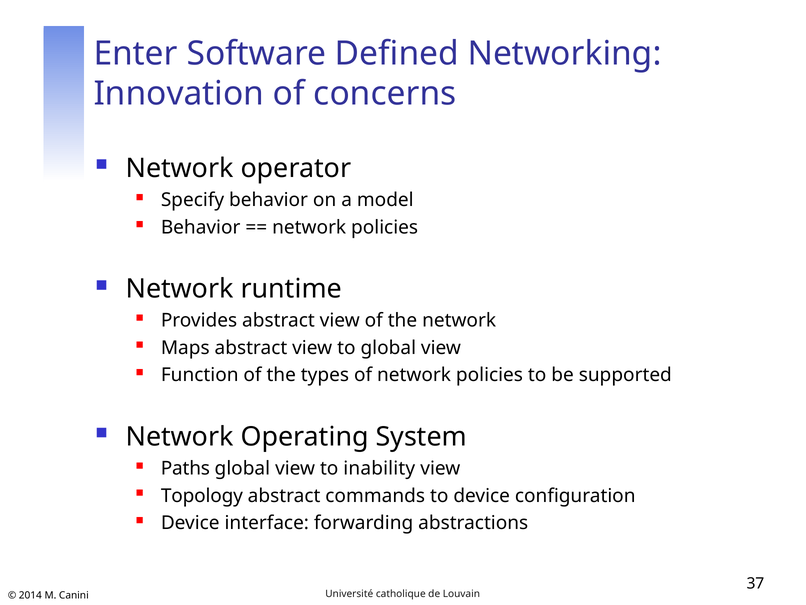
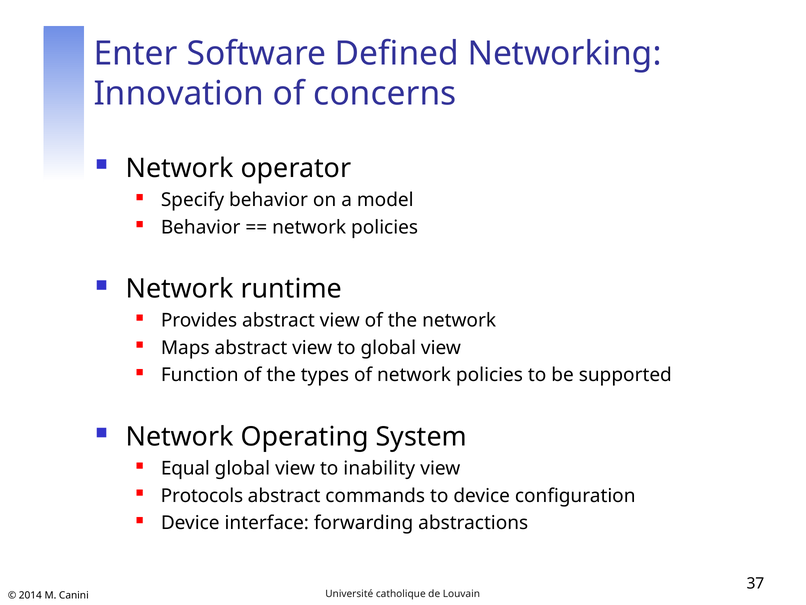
Paths: Paths -> Equal
Topology: Topology -> Protocols
